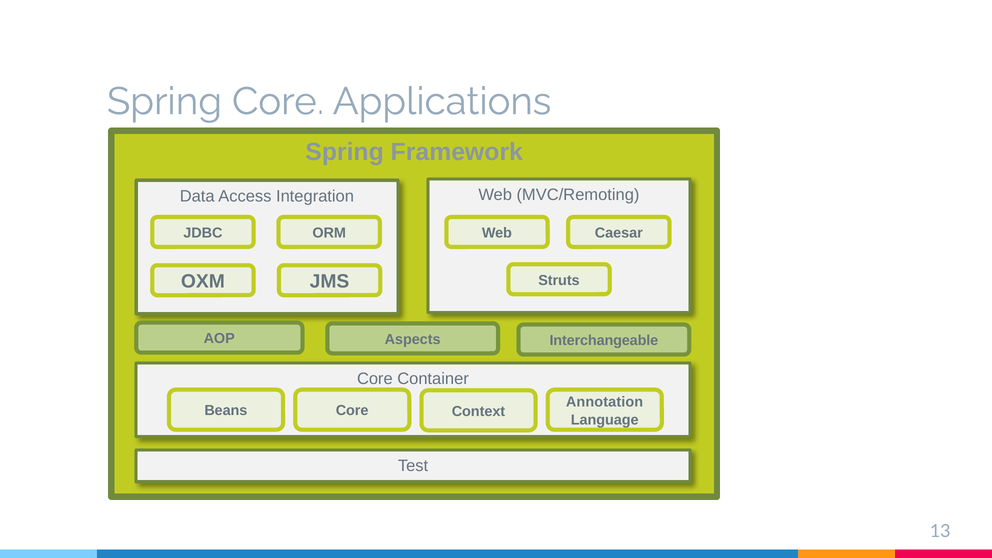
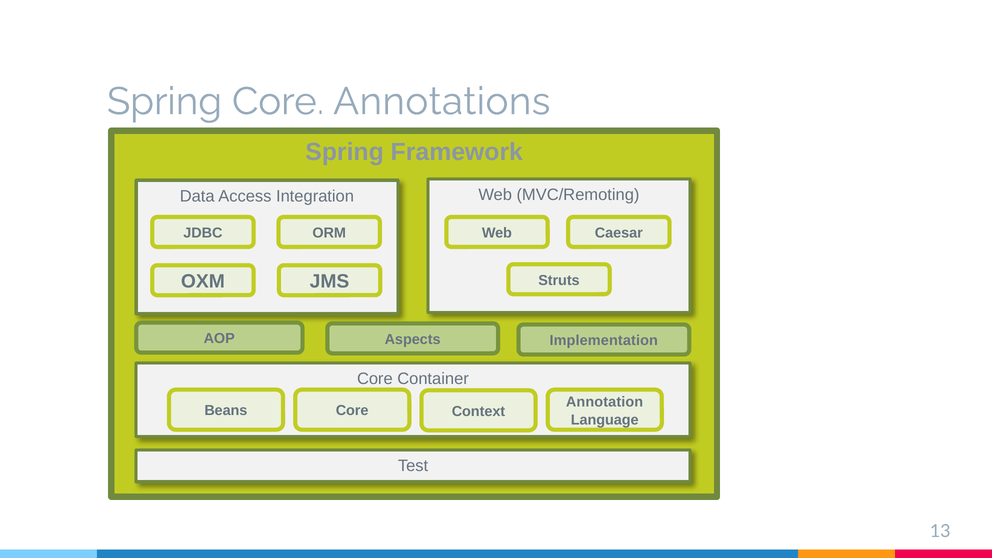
Applications: Applications -> Annotations
Interchangeable: Interchangeable -> Implementation
